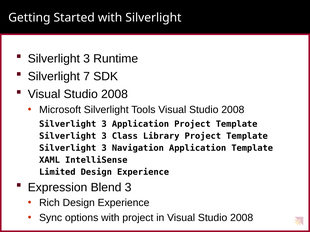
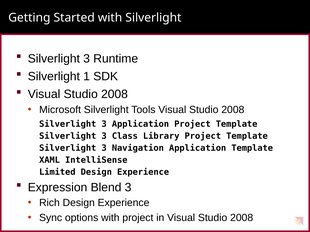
7: 7 -> 1
